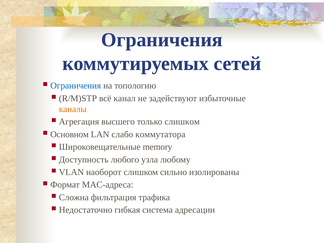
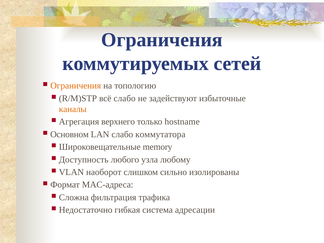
Ограничения at (76, 86) colour: blue -> orange
всё канал: канал -> слабо
высшего: высшего -> верхнего
только слишком: слишком -> hostname
